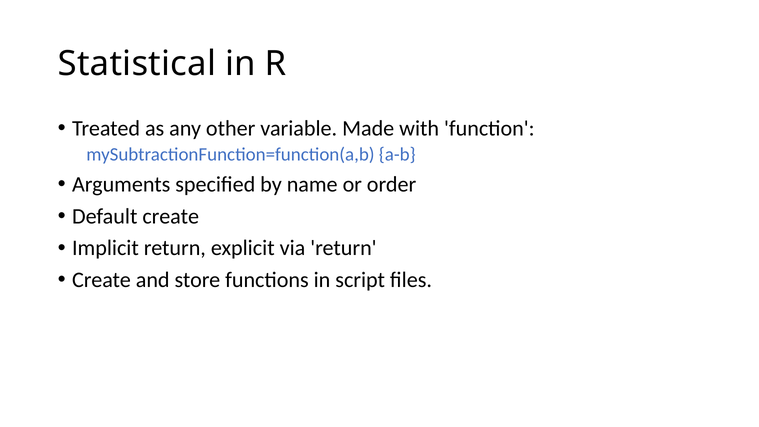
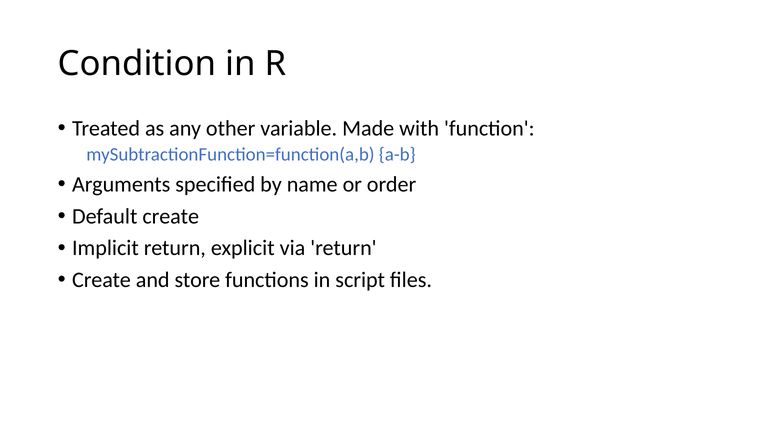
Statistical: Statistical -> Condition
